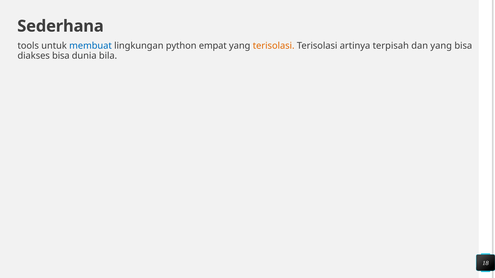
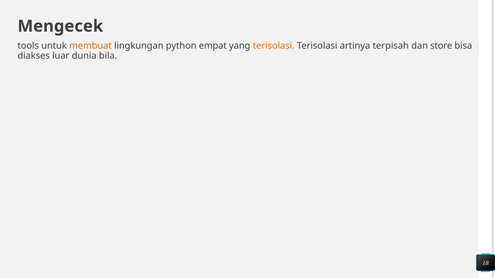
Sederhana: Sederhana -> Mengecek
membuat colour: blue -> orange
dan yang: yang -> store
diakses bisa: bisa -> luar
